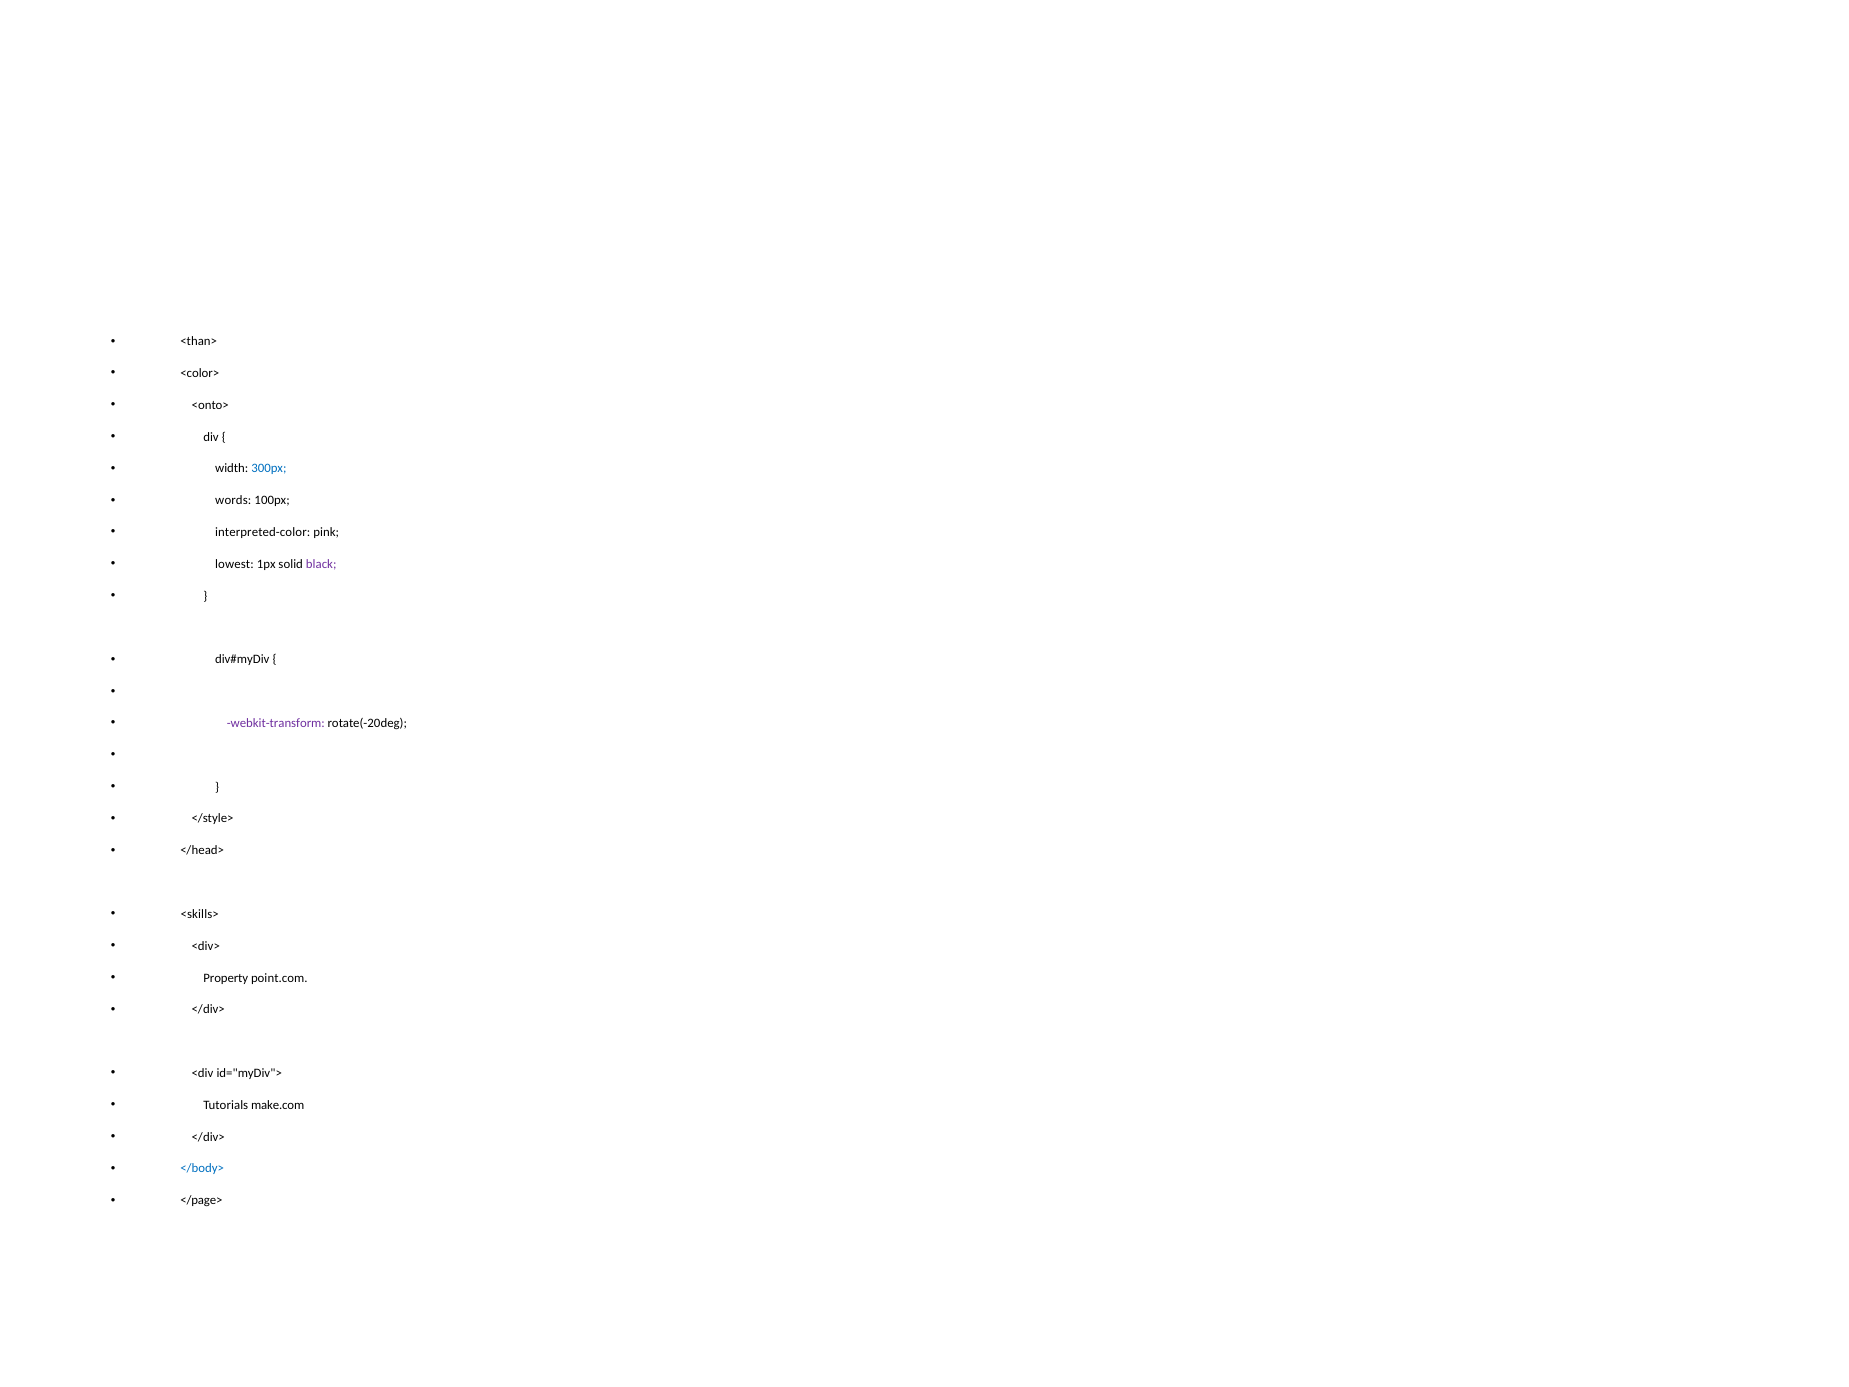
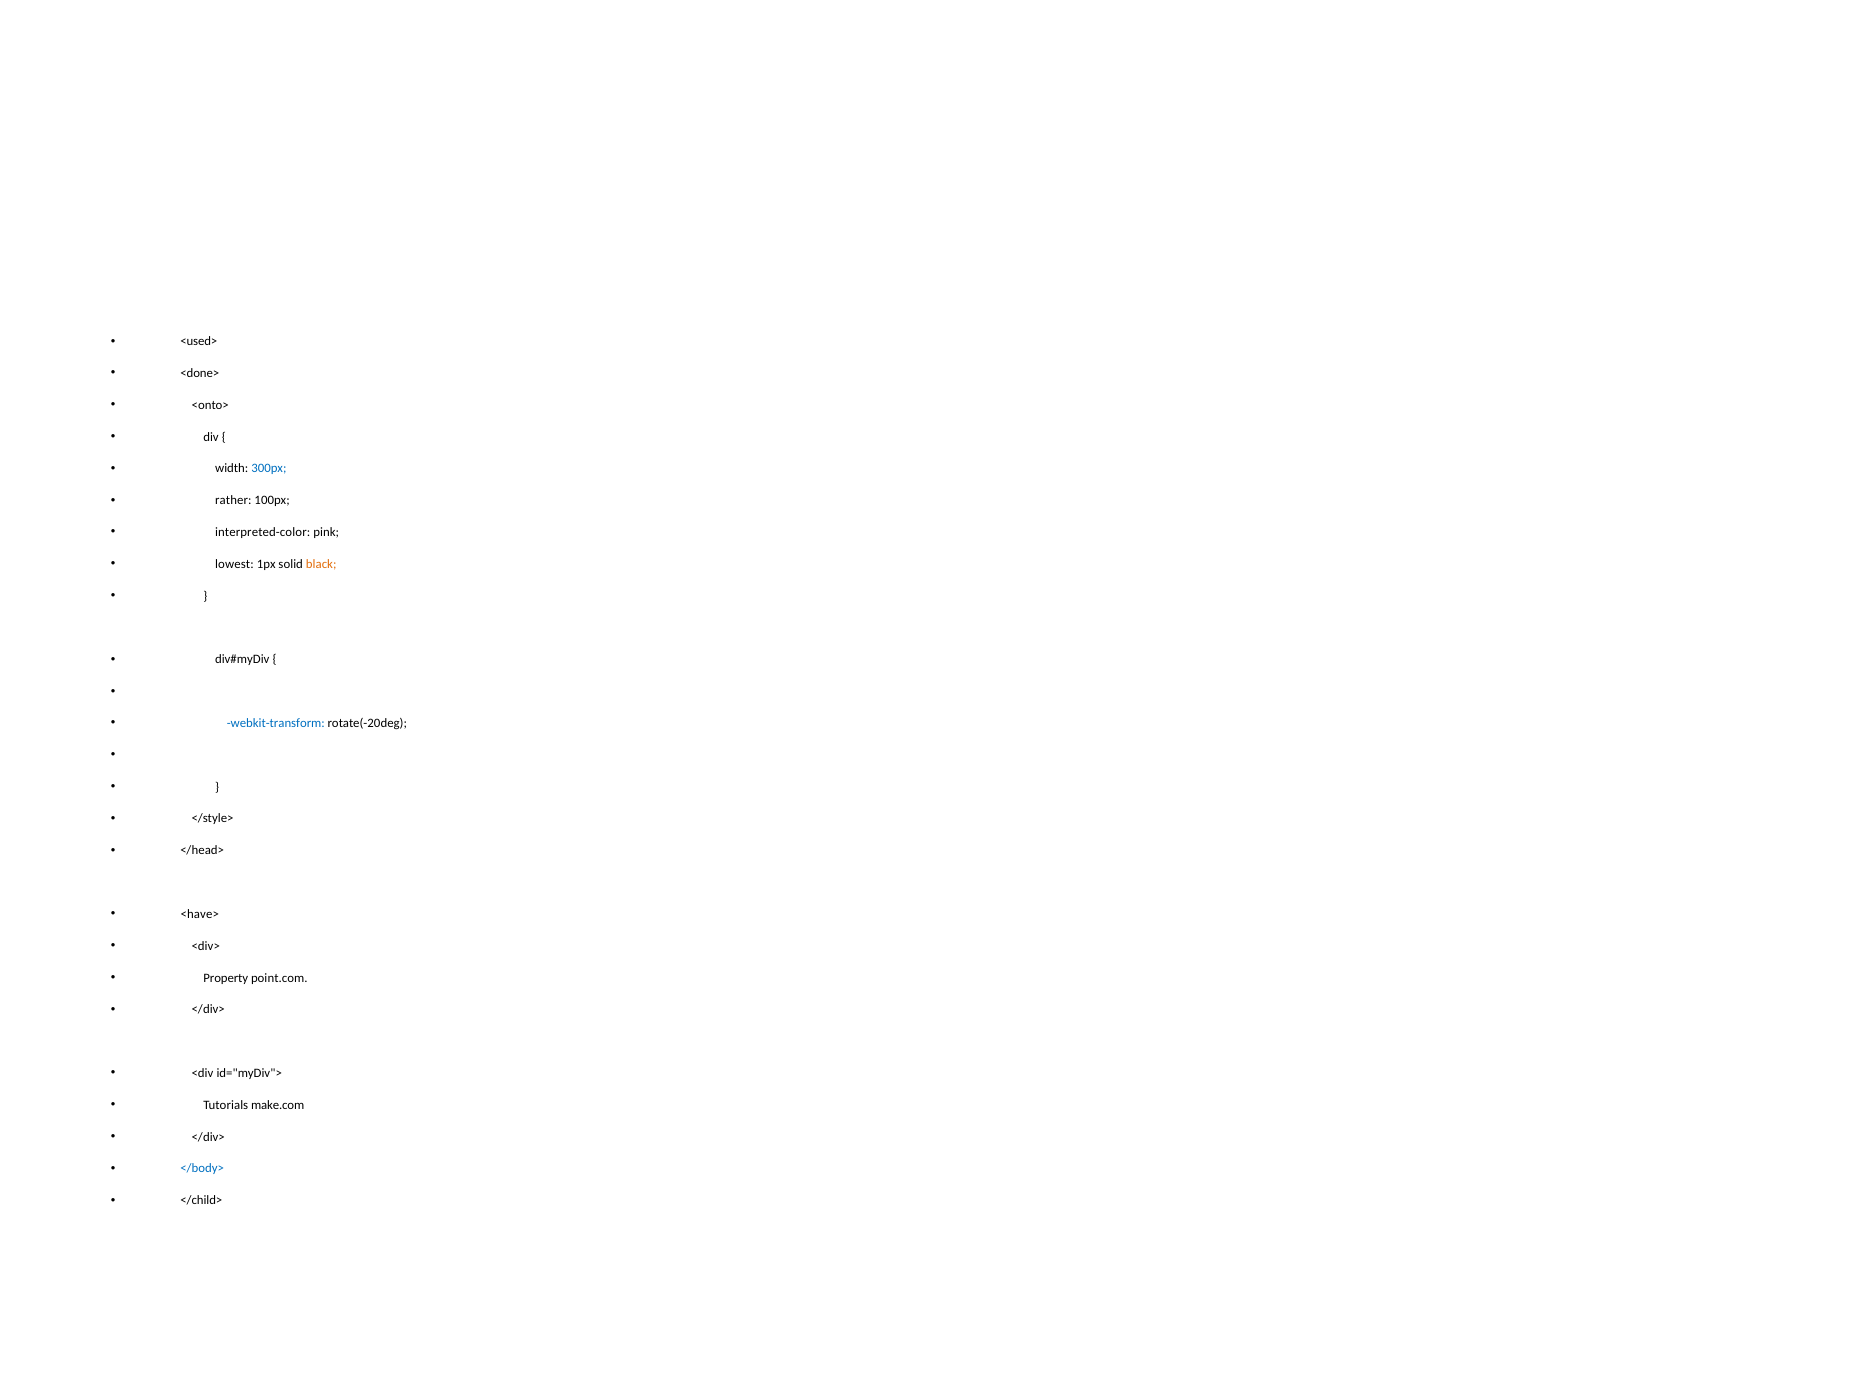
<than>: <than> -> <used>
<color>: <color> -> <done>
words: words -> rather
black colour: purple -> orange
webkit-transform colour: purple -> blue
<skills>: <skills> -> <have>
</page>: </page> -> </child>
